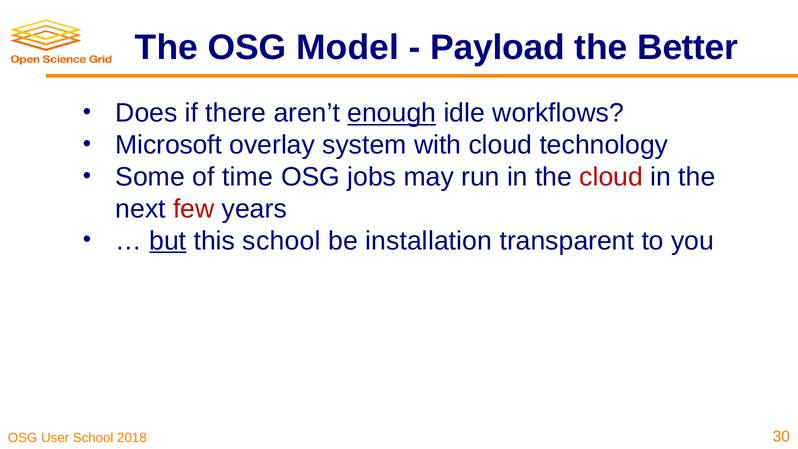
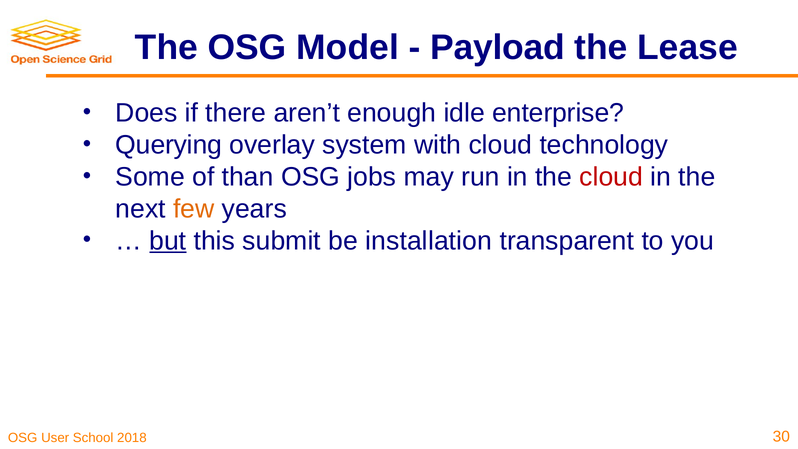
Better: Better -> Lease
enough underline: present -> none
workflows: workflows -> enterprise
Microsoft: Microsoft -> Querying
time: time -> than
few colour: red -> orange
this school: school -> submit
